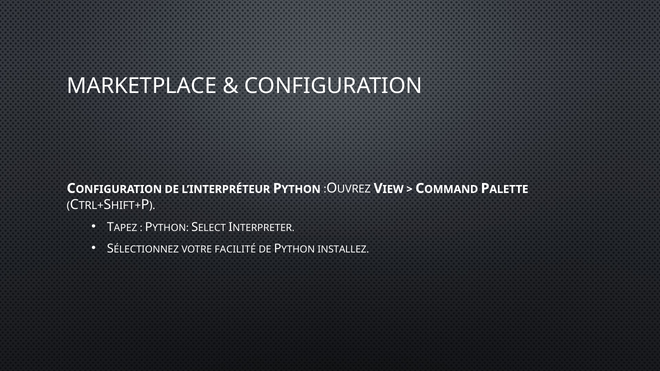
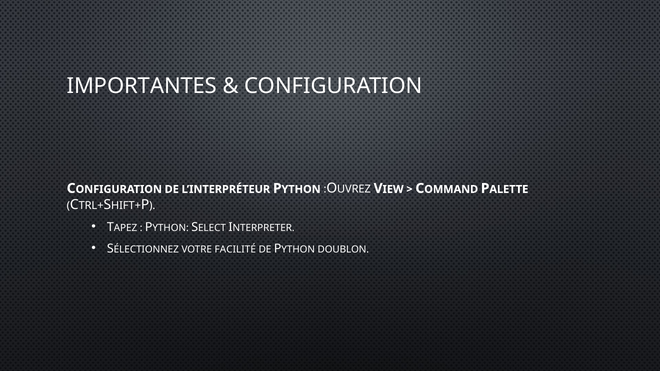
MARKETPLACE: MARKETPLACE -> IMPORTANTES
INSTALLEZ: INSTALLEZ -> DOUBLON
